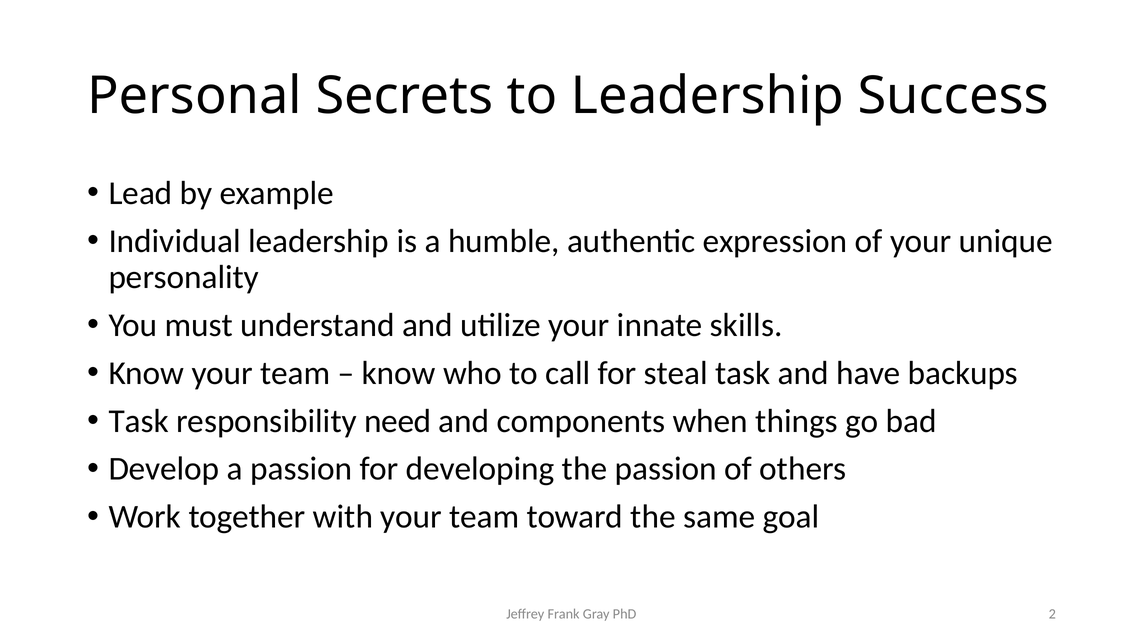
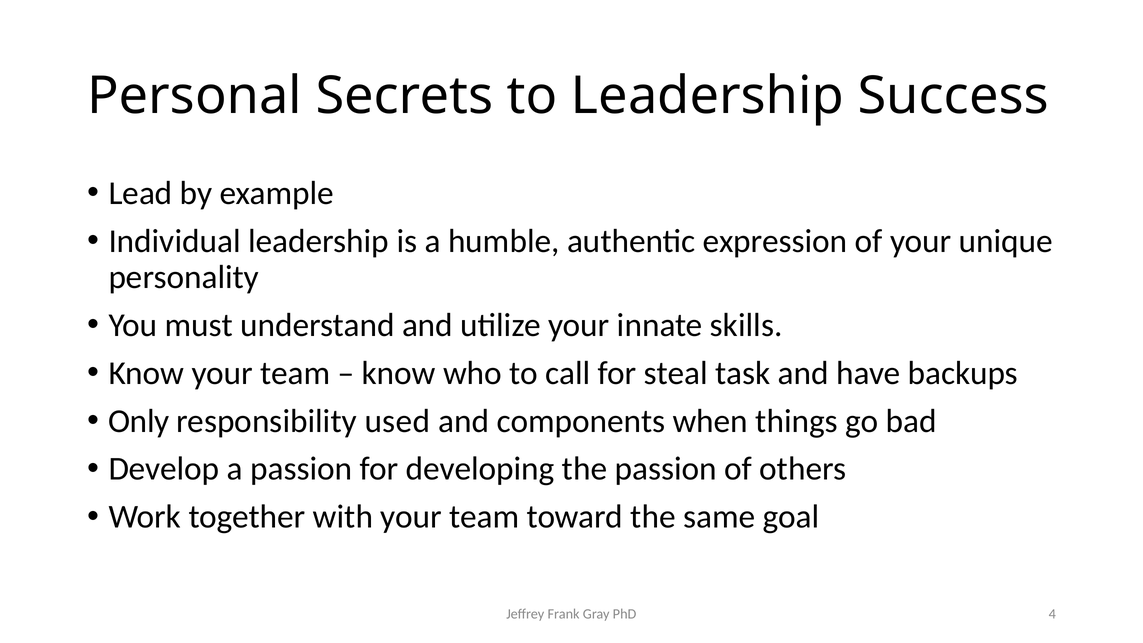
Task at (139, 421): Task -> Only
need: need -> used
2: 2 -> 4
